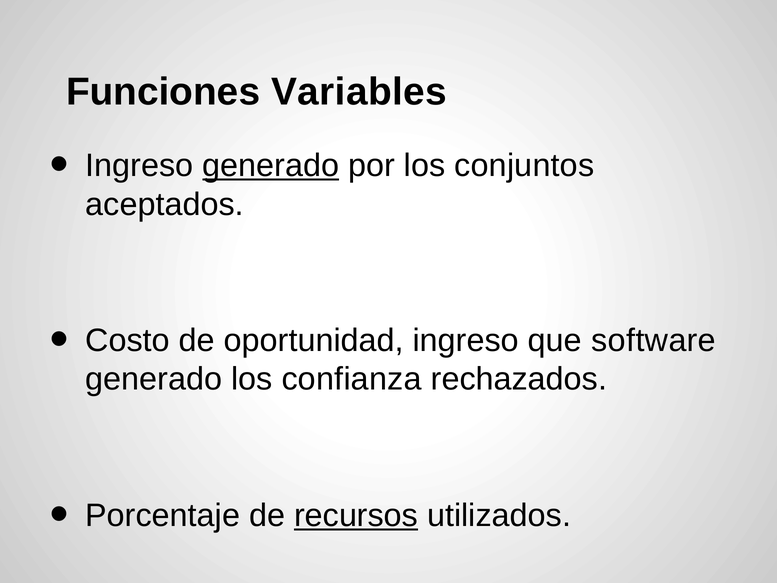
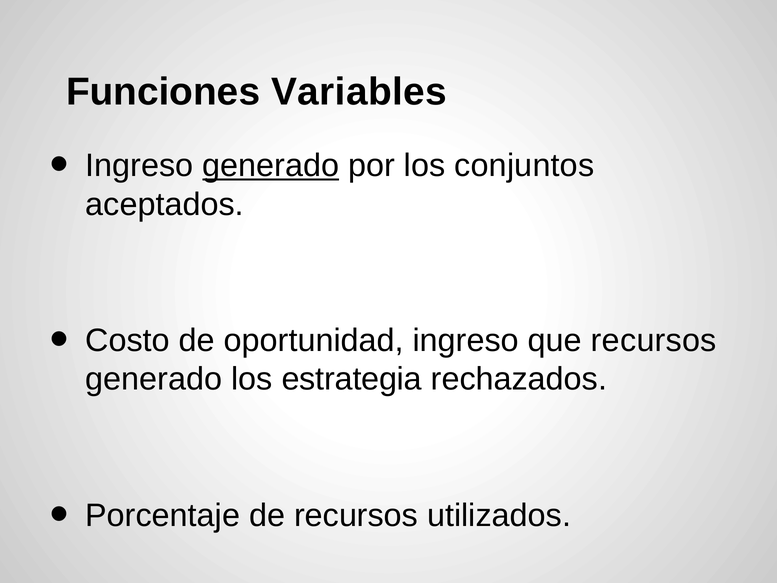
que software: software -> recursos
confianza: confianza -> estrategia
recursos at (356, 515) underline: present -> none
